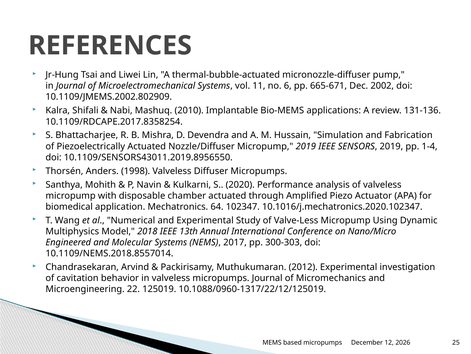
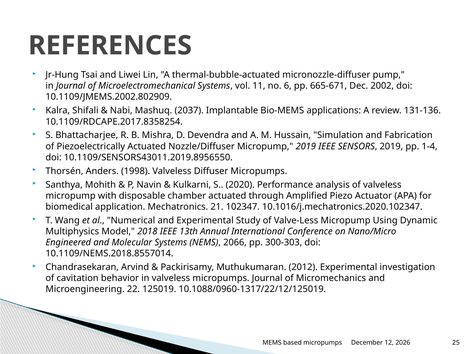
2010: 2010 -> 2037
64: 64 -> 21
2017: 2017 -> 2066
